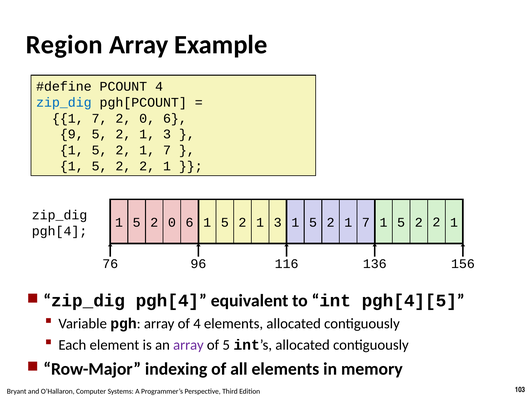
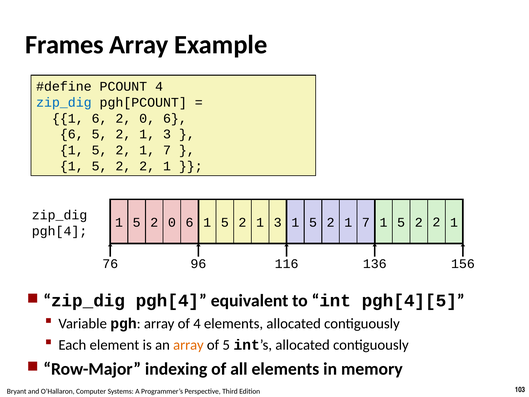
Region: Region -> Frames
7 at (100, 118): 7 -> 6
9 at (72, 134): 9 -> 6
array at (188, 345) colour: purple -> orange
